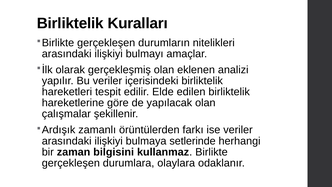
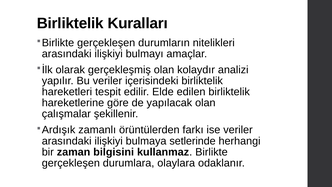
eklenen: eklenen -> kolaydır
